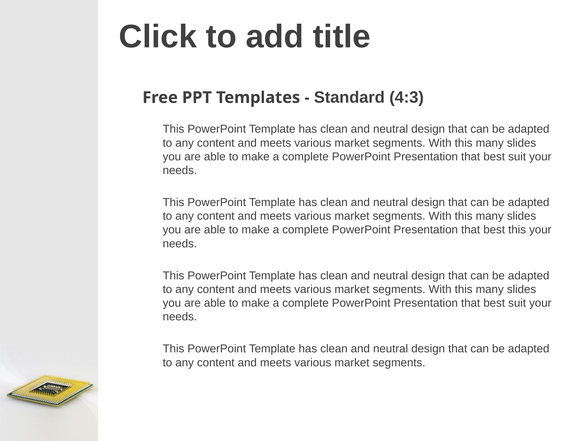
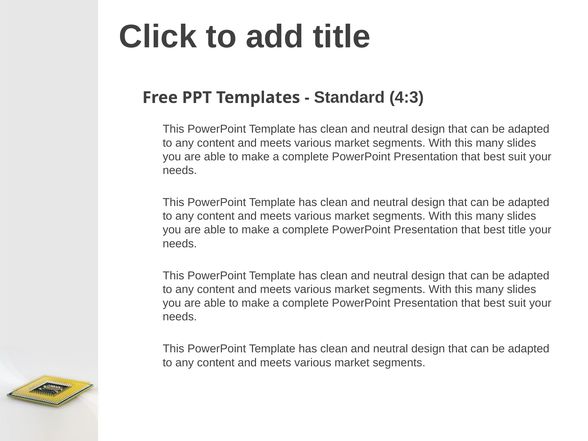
best this: this -> title
